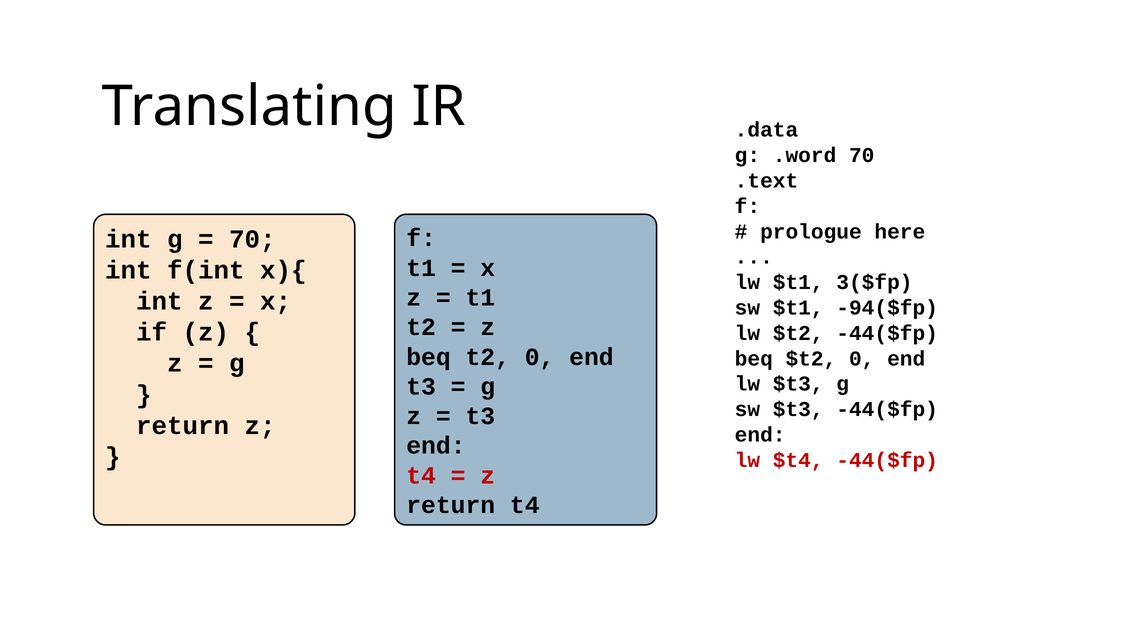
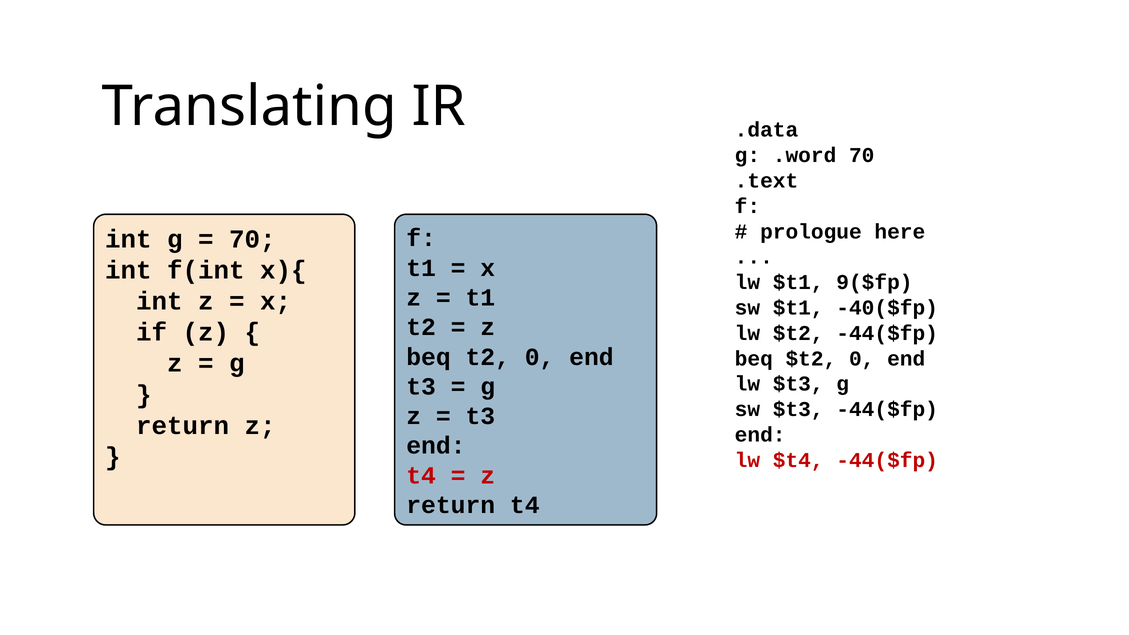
3($fp: 3($fp -> 9($fp
-94($fp: -94($fp -> -40($fp
